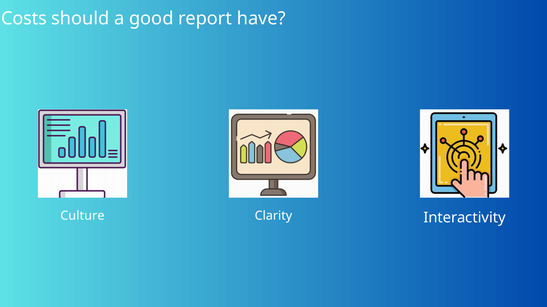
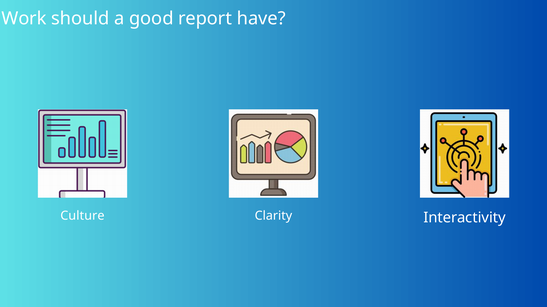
Costs: Costs -> Work
